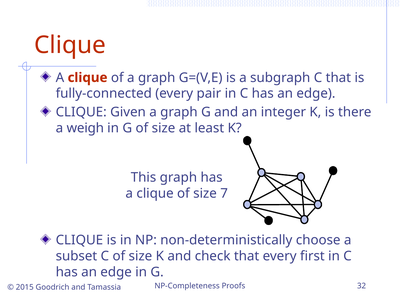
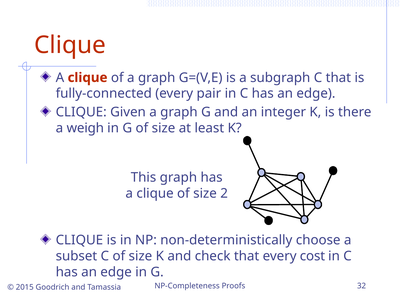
7: 7 -> 2
first: first -> cost
